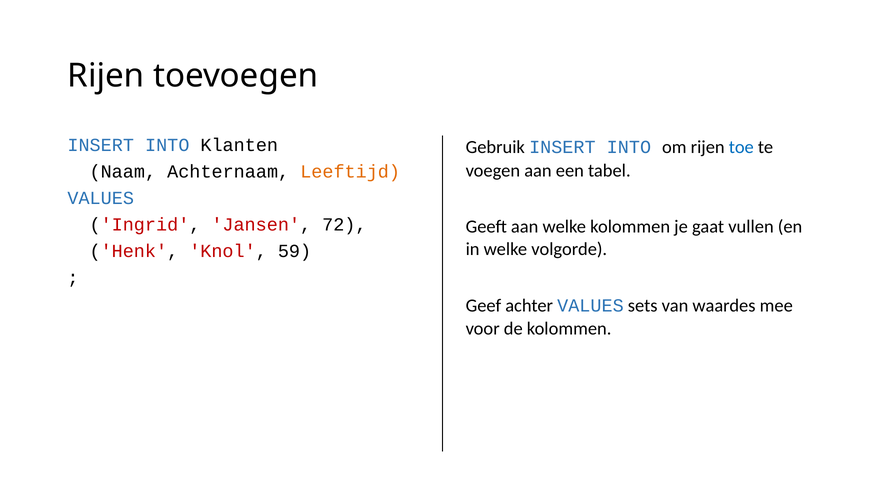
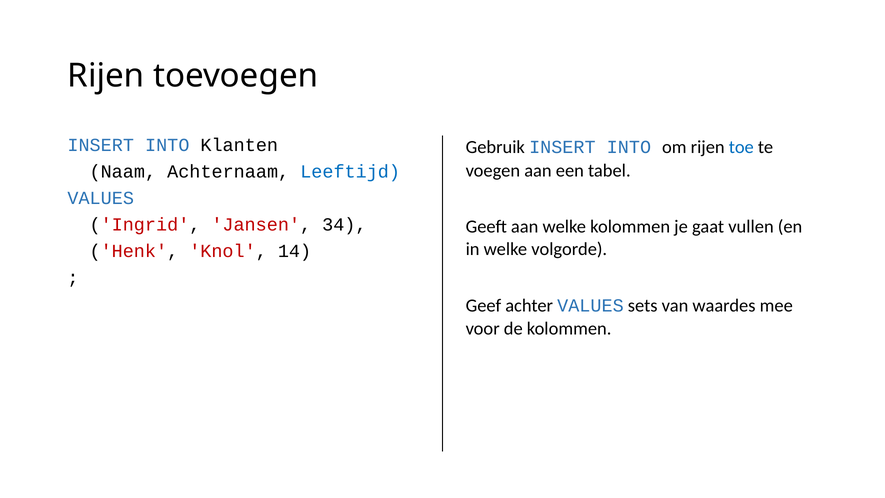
Leeftijd colour: orange -> blue
72: 72 -> 34
59: 59 -> 14
